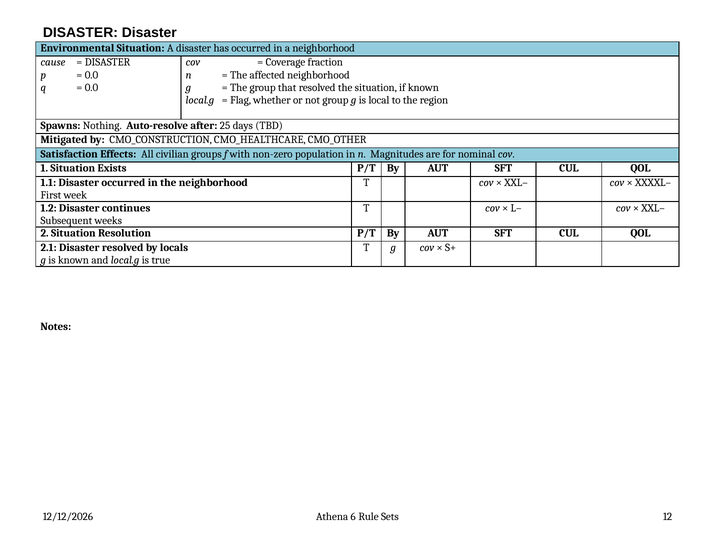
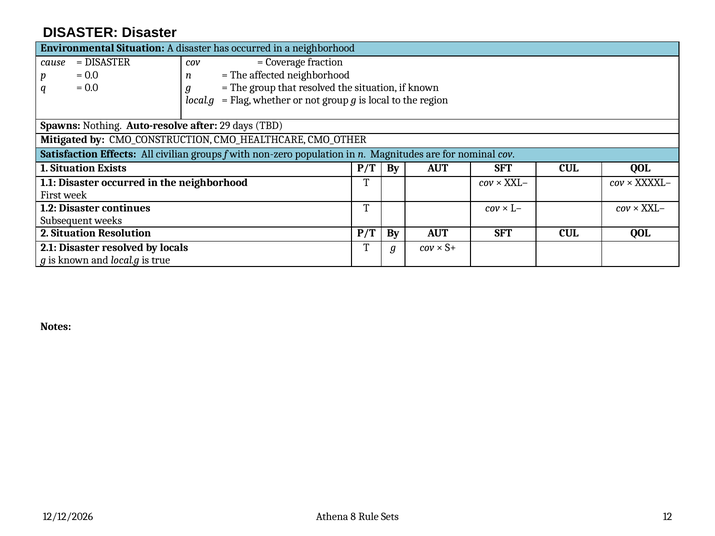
25: 25 -> 29
6: 6 -> 8
